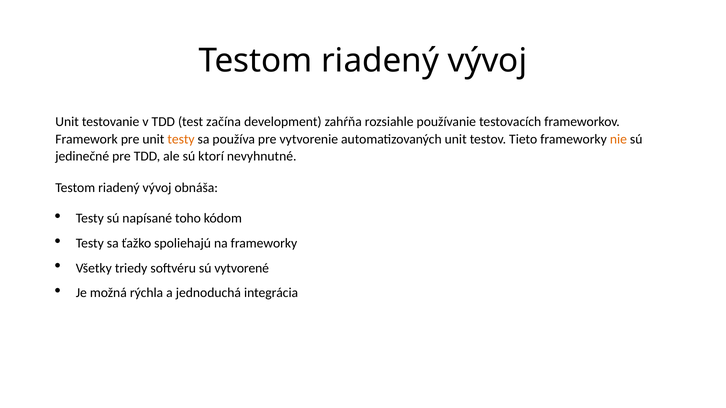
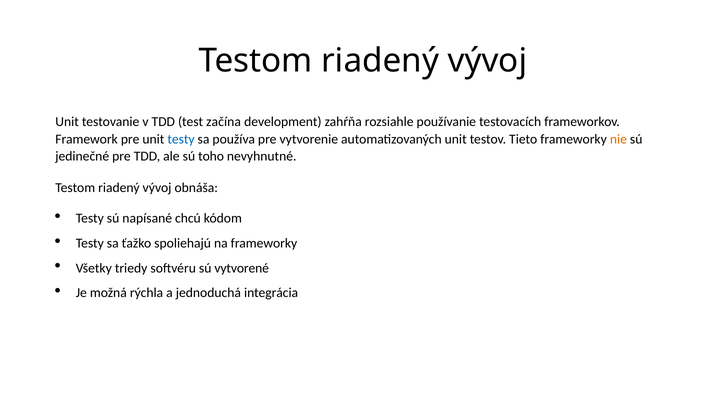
testy at (181, 139) colour: orange -> blue
ktorí: ktorí -> toho
toho: toho -> chcú
